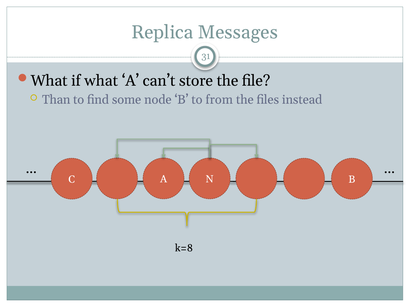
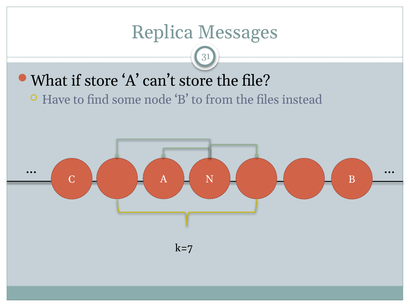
if what: what -> store
Than: Than -> Have
k=8: k=8 -> k=7
